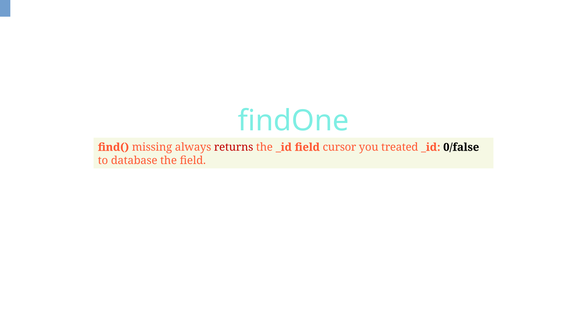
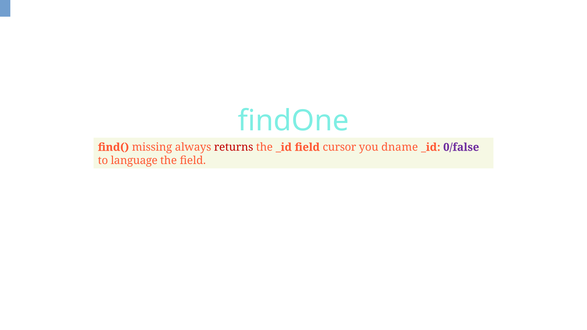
treated: treated -> dname
0/false colour: black -> purple
database: database -> language
